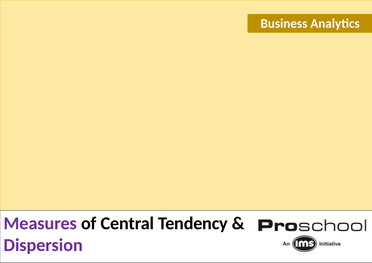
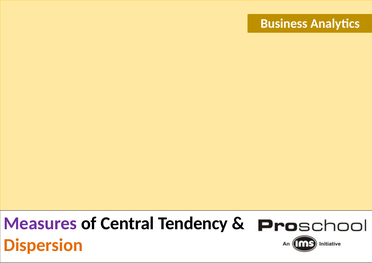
Dispersion colour: purple -> orange
